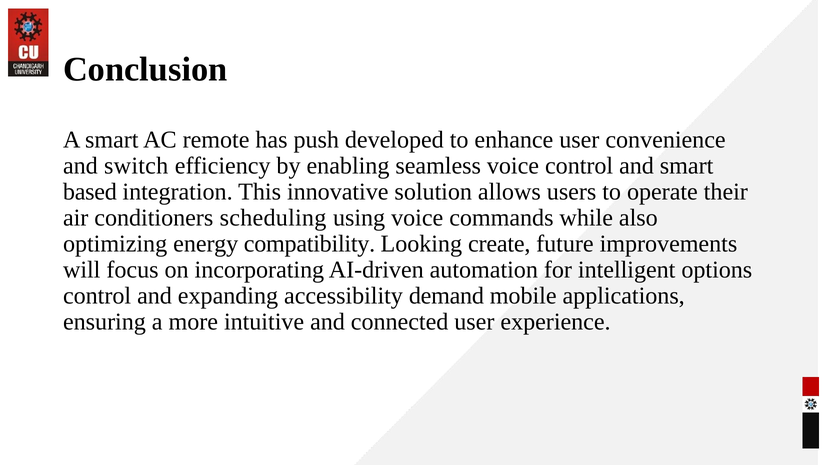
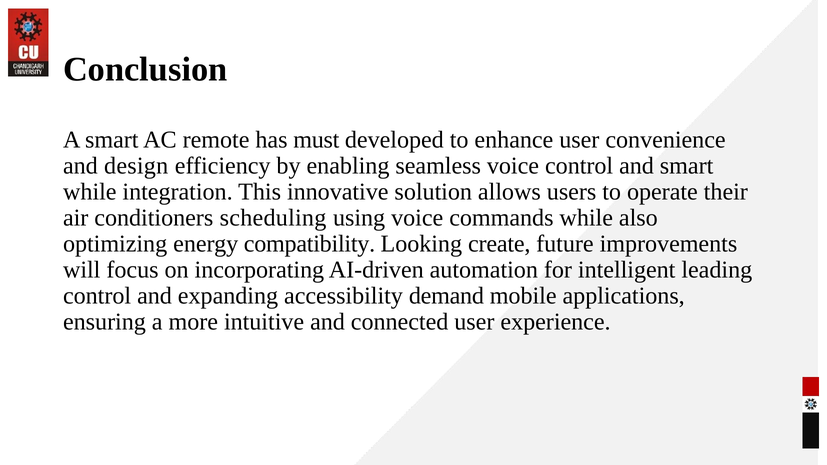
push: push -> must
switch: switch -> design
based at (90, 192): based -> while
options: options -> leading
